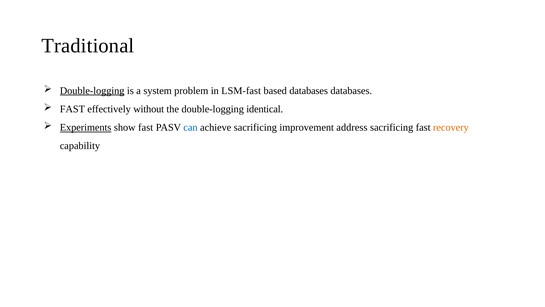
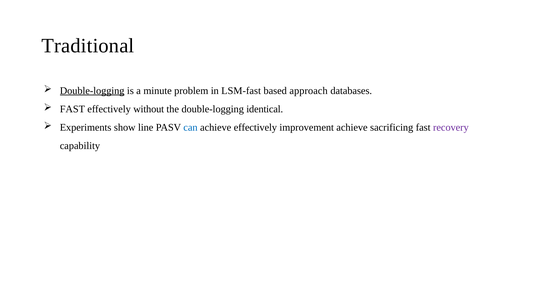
system: system -> minute
based databases: databases -> approach
Experiments underline: present -> none
show fast: fast -> line
achieve sacrificing: sacrificing -> effectively
improvement address: address -> achieve
recovery colour: orange -> purple
